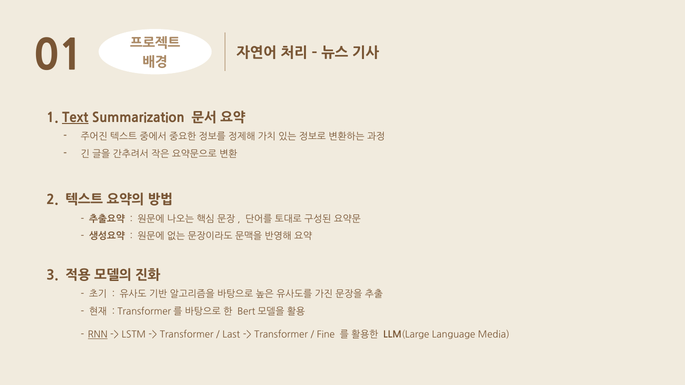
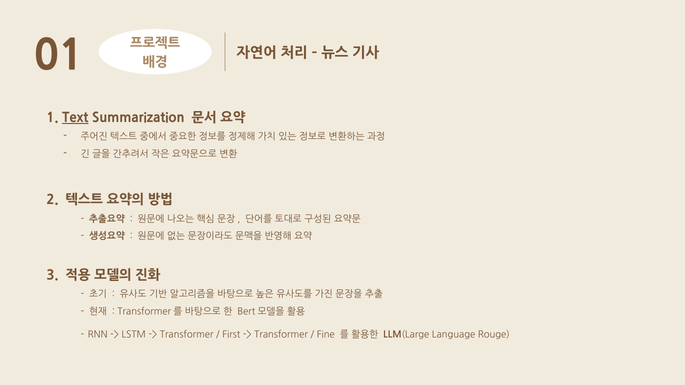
RNN underline: present -> none
Last: Last -> First
Media: Media -> Rouge
